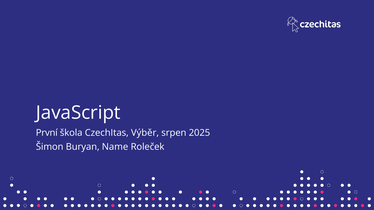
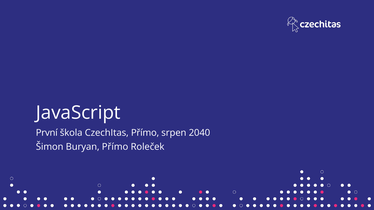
CzechItas Výběr: Výběr -> Přímo
2025: 2025 -> 2040
Buryan Name: Name -> Přímo
